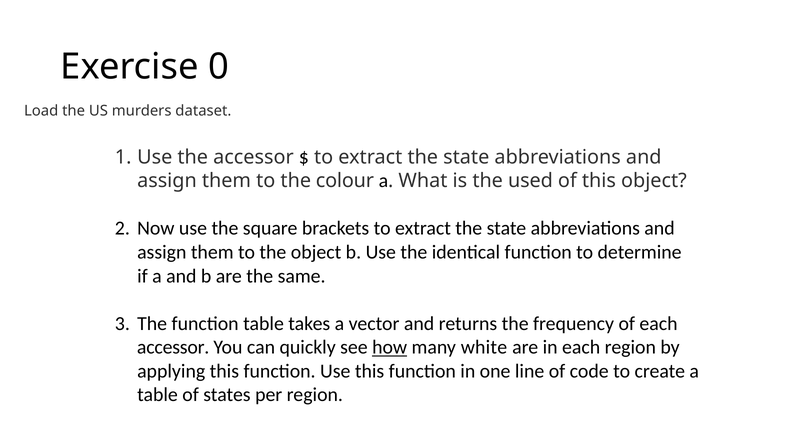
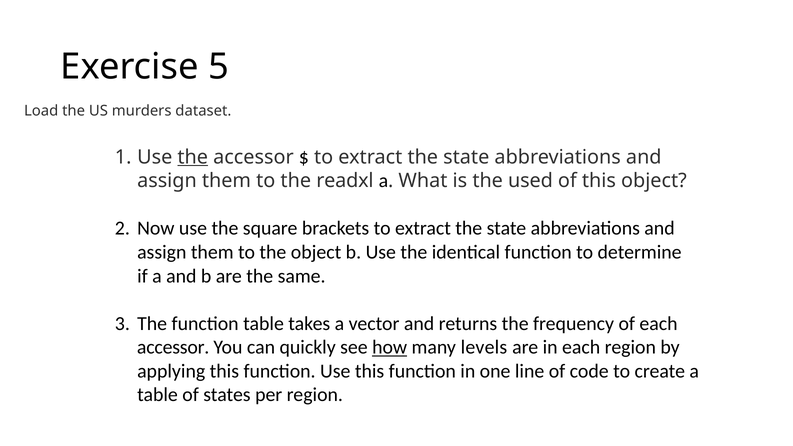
0: 0 -> 5
the at (193, 157) underline: none -> present
colour: colour -> readxl
white: white -> levels
